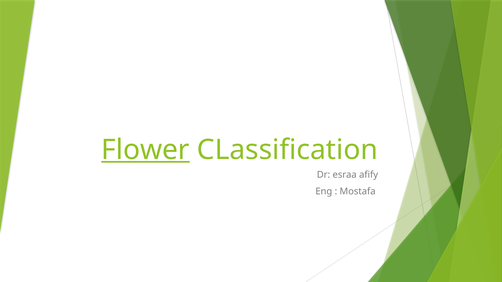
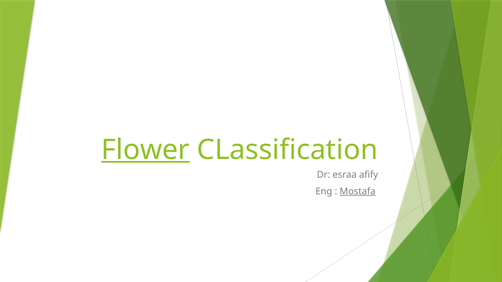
Mostafa underline: none -> present
